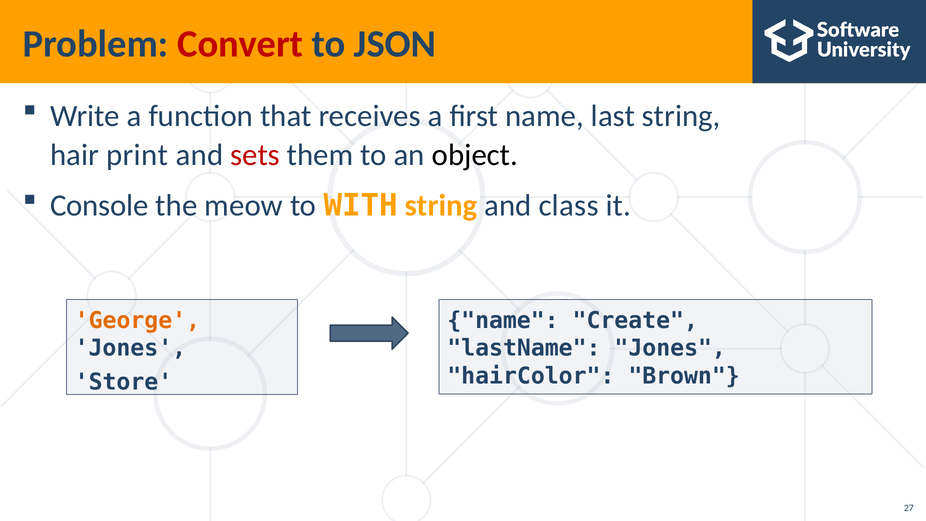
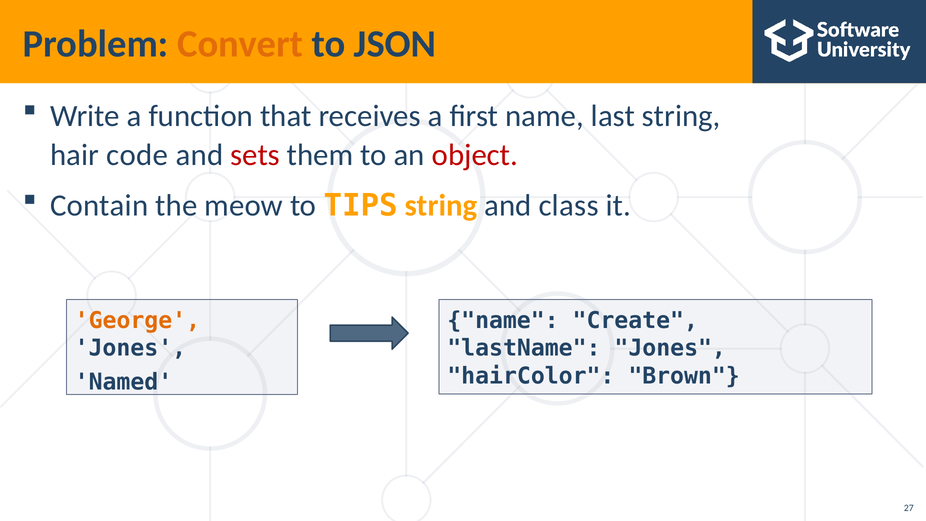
Convert colour: red -> orange
print: print -> code
object colour: black -> red
Console: Console -> Contain
WITH: WITH -> TIPS
Store: Store -> Named
